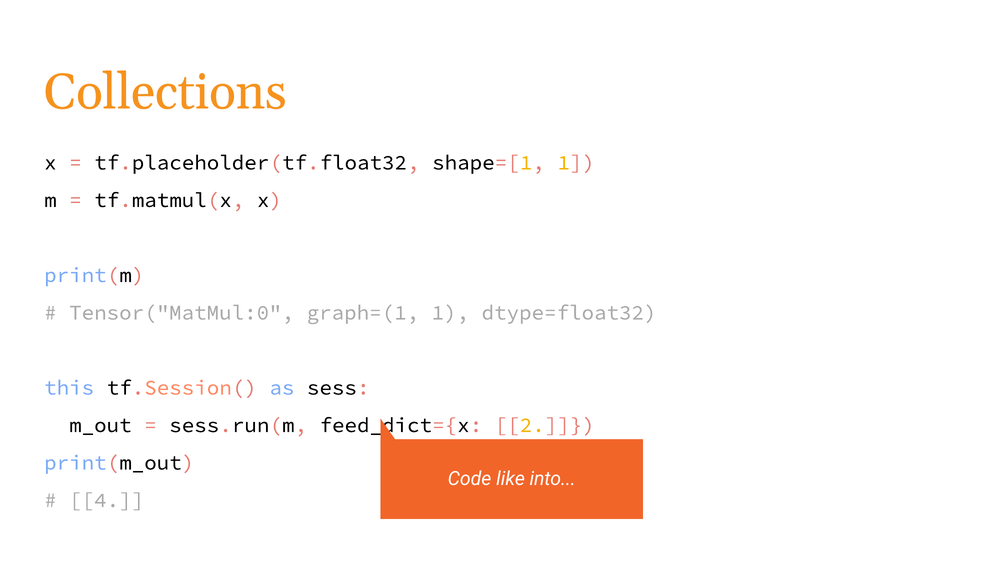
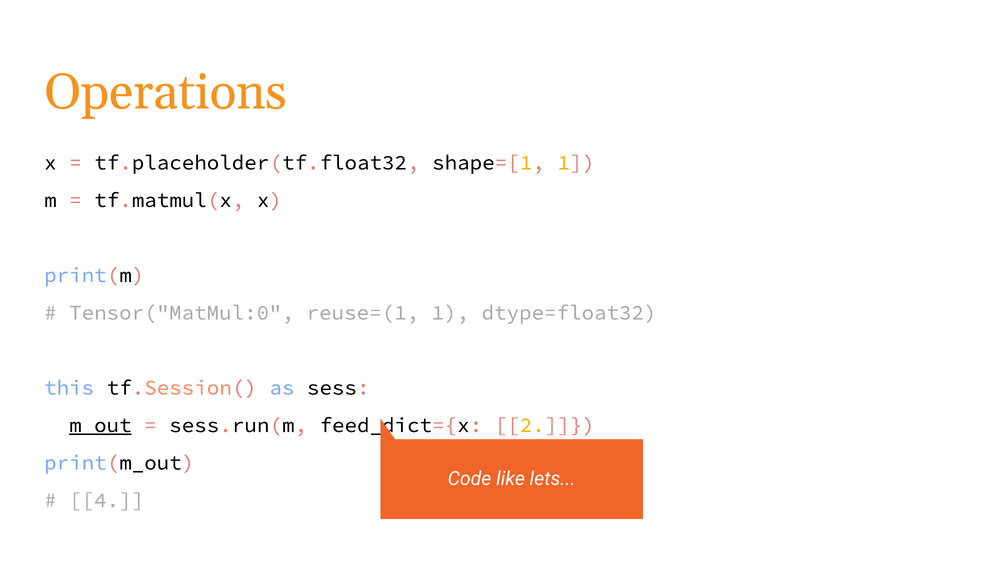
Collections: Collections -> Operations
graph=(1: graph=(1 -> reuse=(1
m_out underline: none -> present
into: into -> lets
